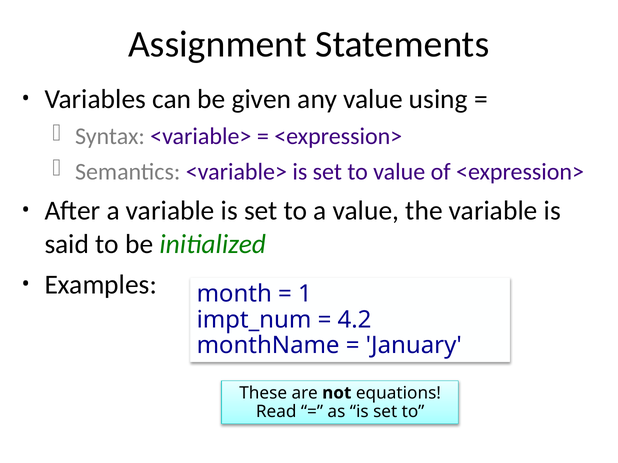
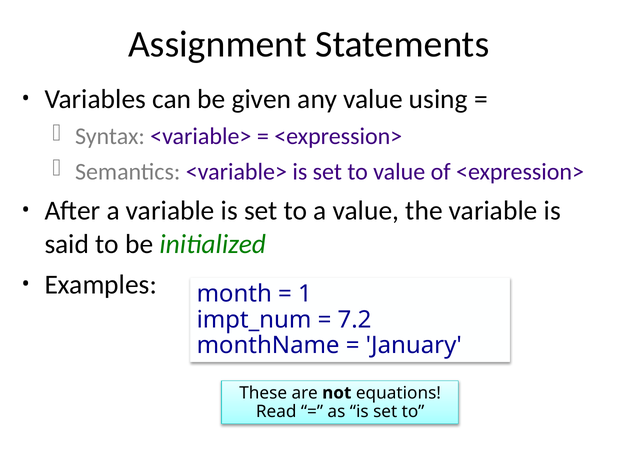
4.2: 4.2 -> 7.2
